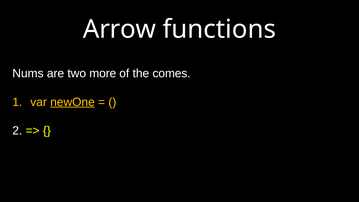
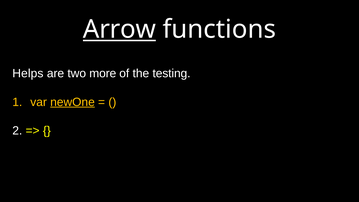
Arrow underline: none -> present
Nums: Nums -> Helps
comes: comes -> testing
